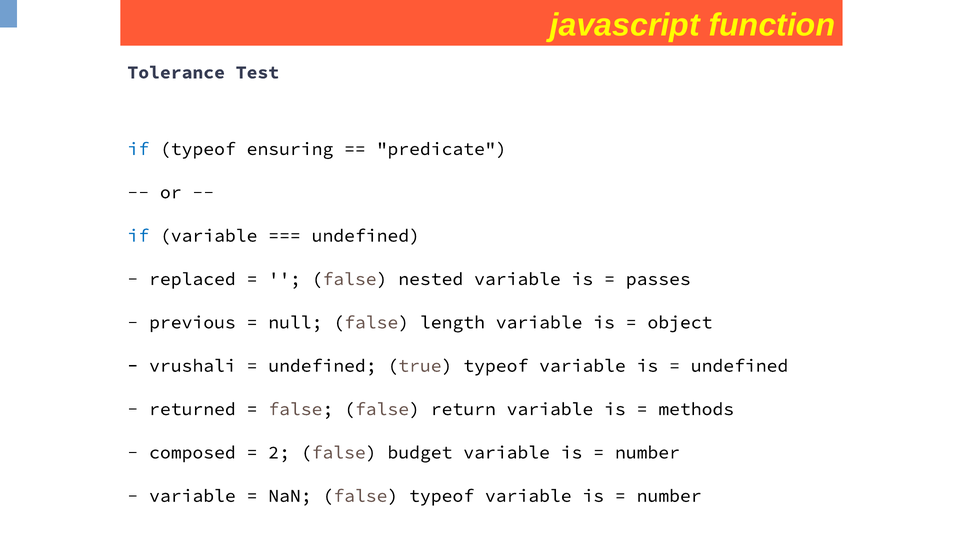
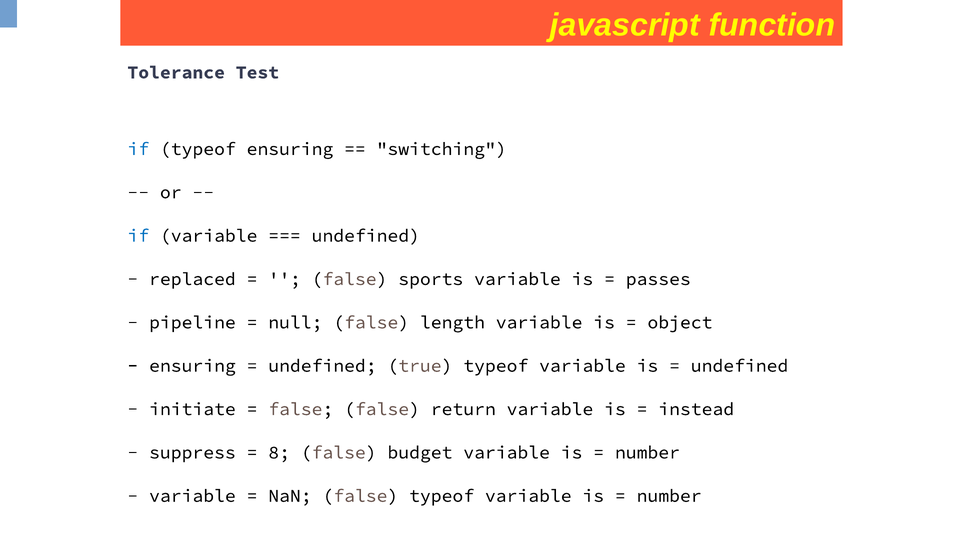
predicate: predicate -> switching
nested: nested -> sports
previous: previous -> pipeline
vrushali at (192, 366): vrushali -> ensuring
returned: returned -> initiate
methods: methods -> instead
composed: composed -> suppress
2: 2 -> 8
